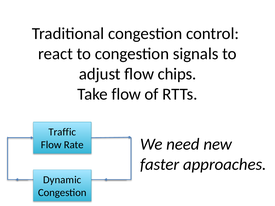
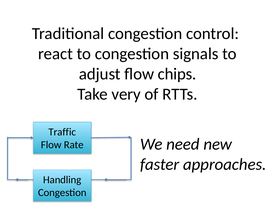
Take flow: flow -> very
Dynamic: Dynamic -> Handling
